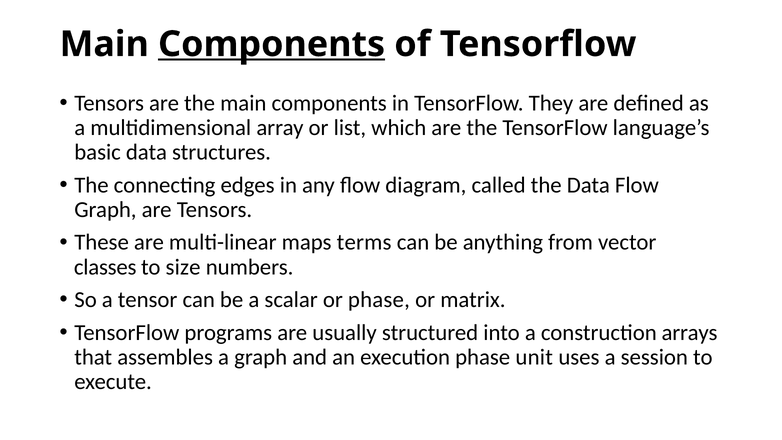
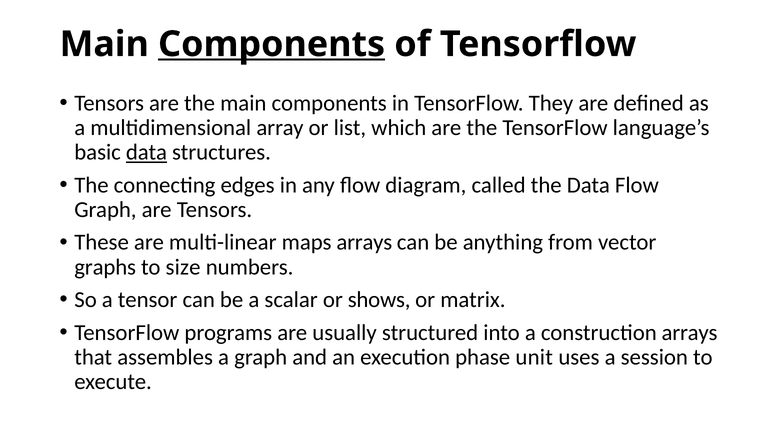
data at (146, 152) underline: none -> present
maps terms: terms -> arrays
classes: classes -> graphs
or phase: phase -> shows
